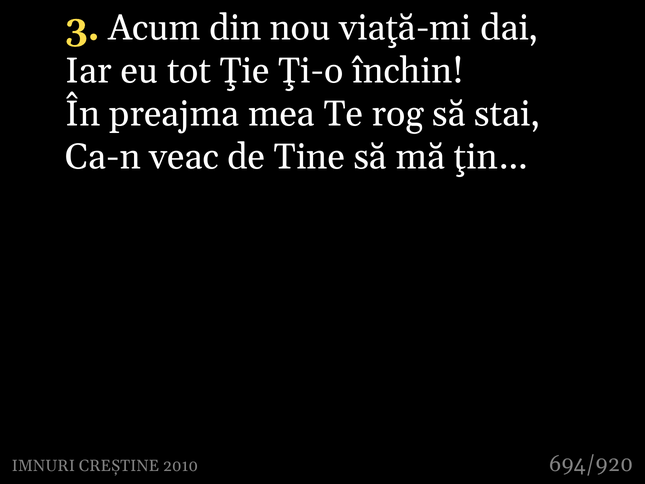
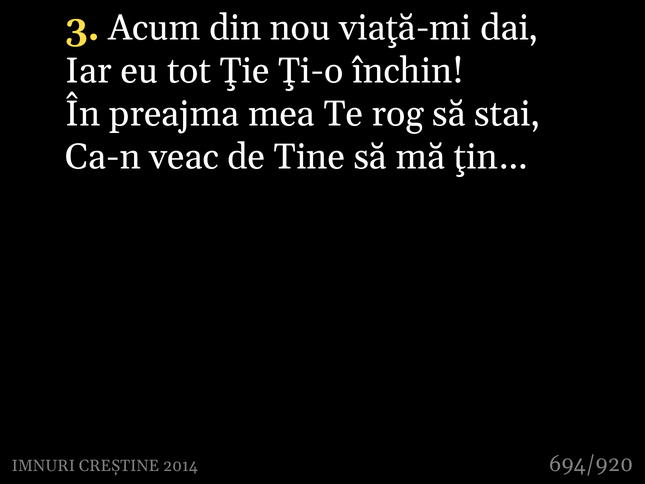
2010: 2010 -> 2014
